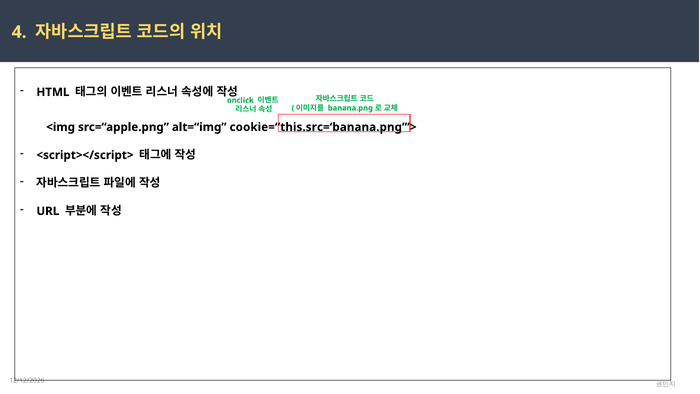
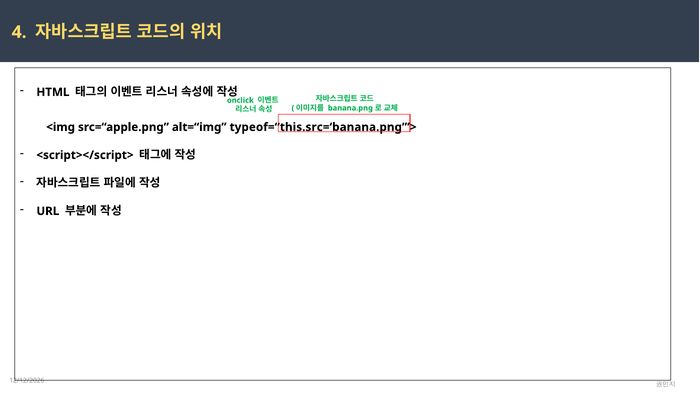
cookie=“this.src=‘banana.png’”>: cookie=“this.src=‘banana.png’”> -> typeof=“this.src=‘banana.png’”>
